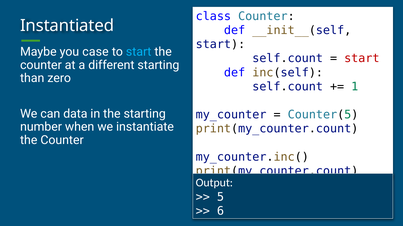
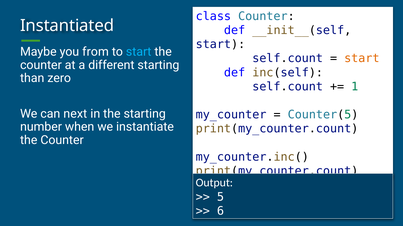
case: case -> from
start at (362, 59) colour: red -> orange
data: data -> next
